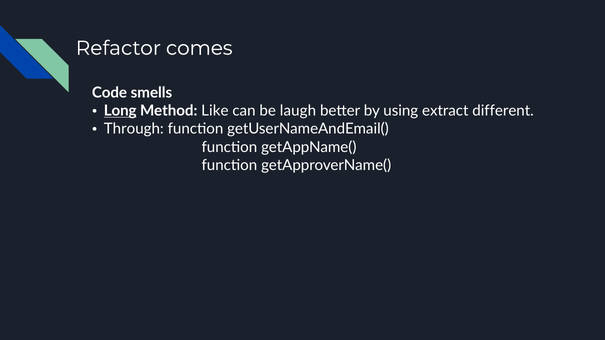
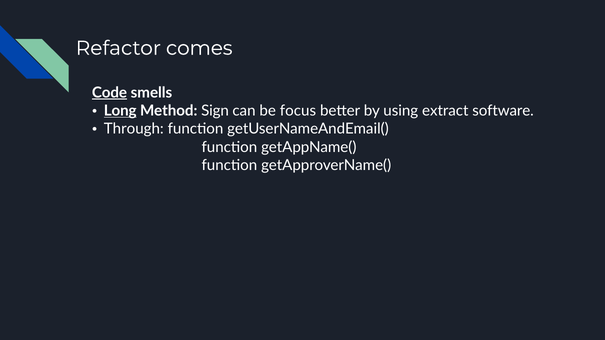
Code underline: none -> present
Like: Like -> Sign
laugh: laugh -> focus
different: different -> software
